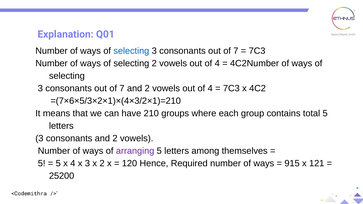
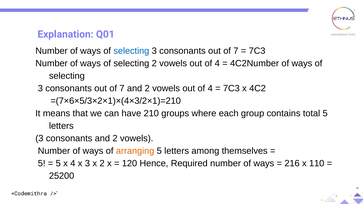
arranging colour: purple -> orange
915: 915 -> 216
121: 121 -> 110
